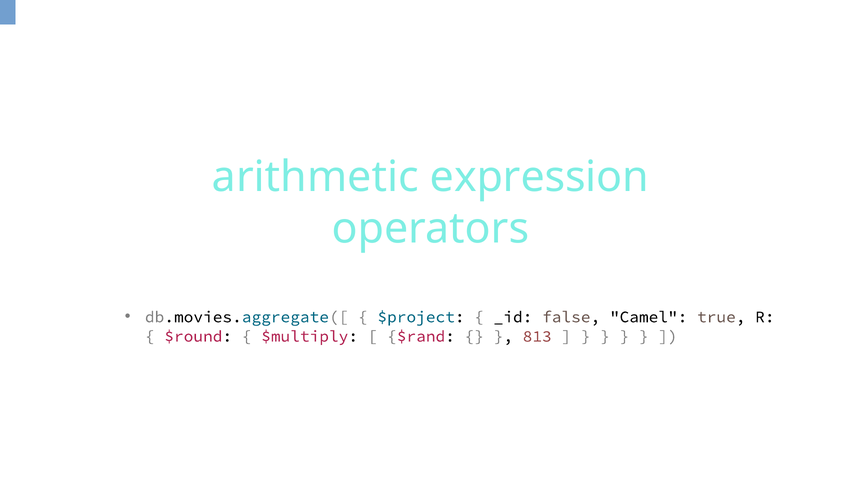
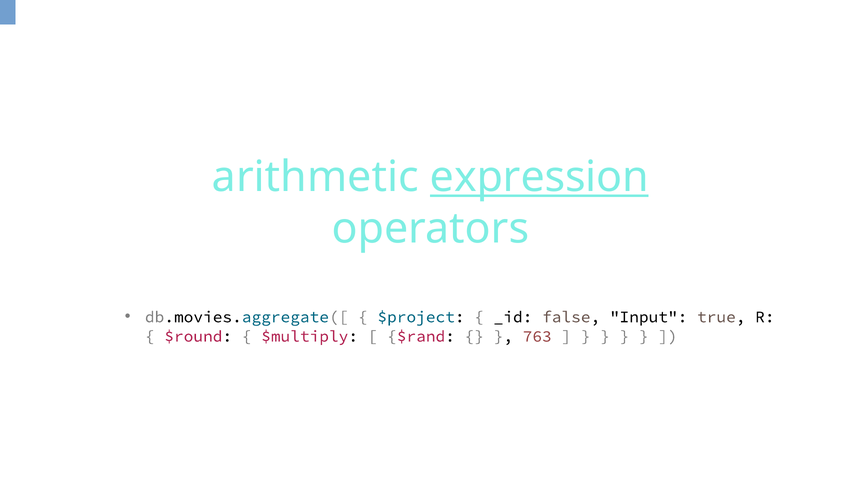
expression underline: none -> present
Camel: Camel -> Input
813: 813 -> 763
